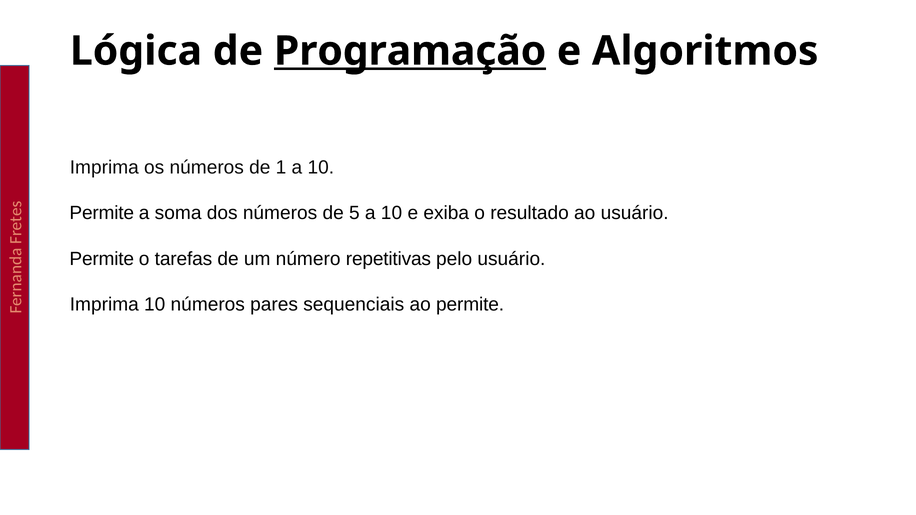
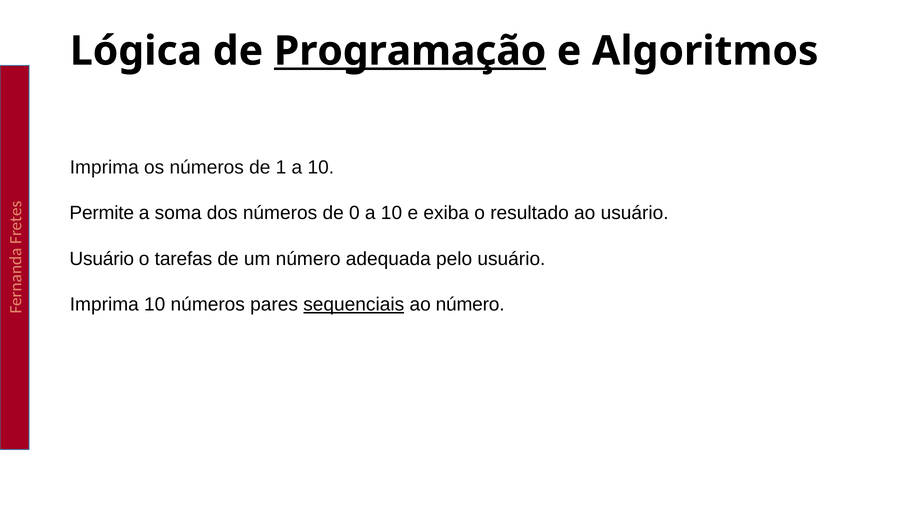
5: 5 -> 0
Permite at (102, 259): Permite -> Usuário
repetitivas: repetitivas -> adequada
sequenciais underline: none -> present
ao permite: permite -> número
